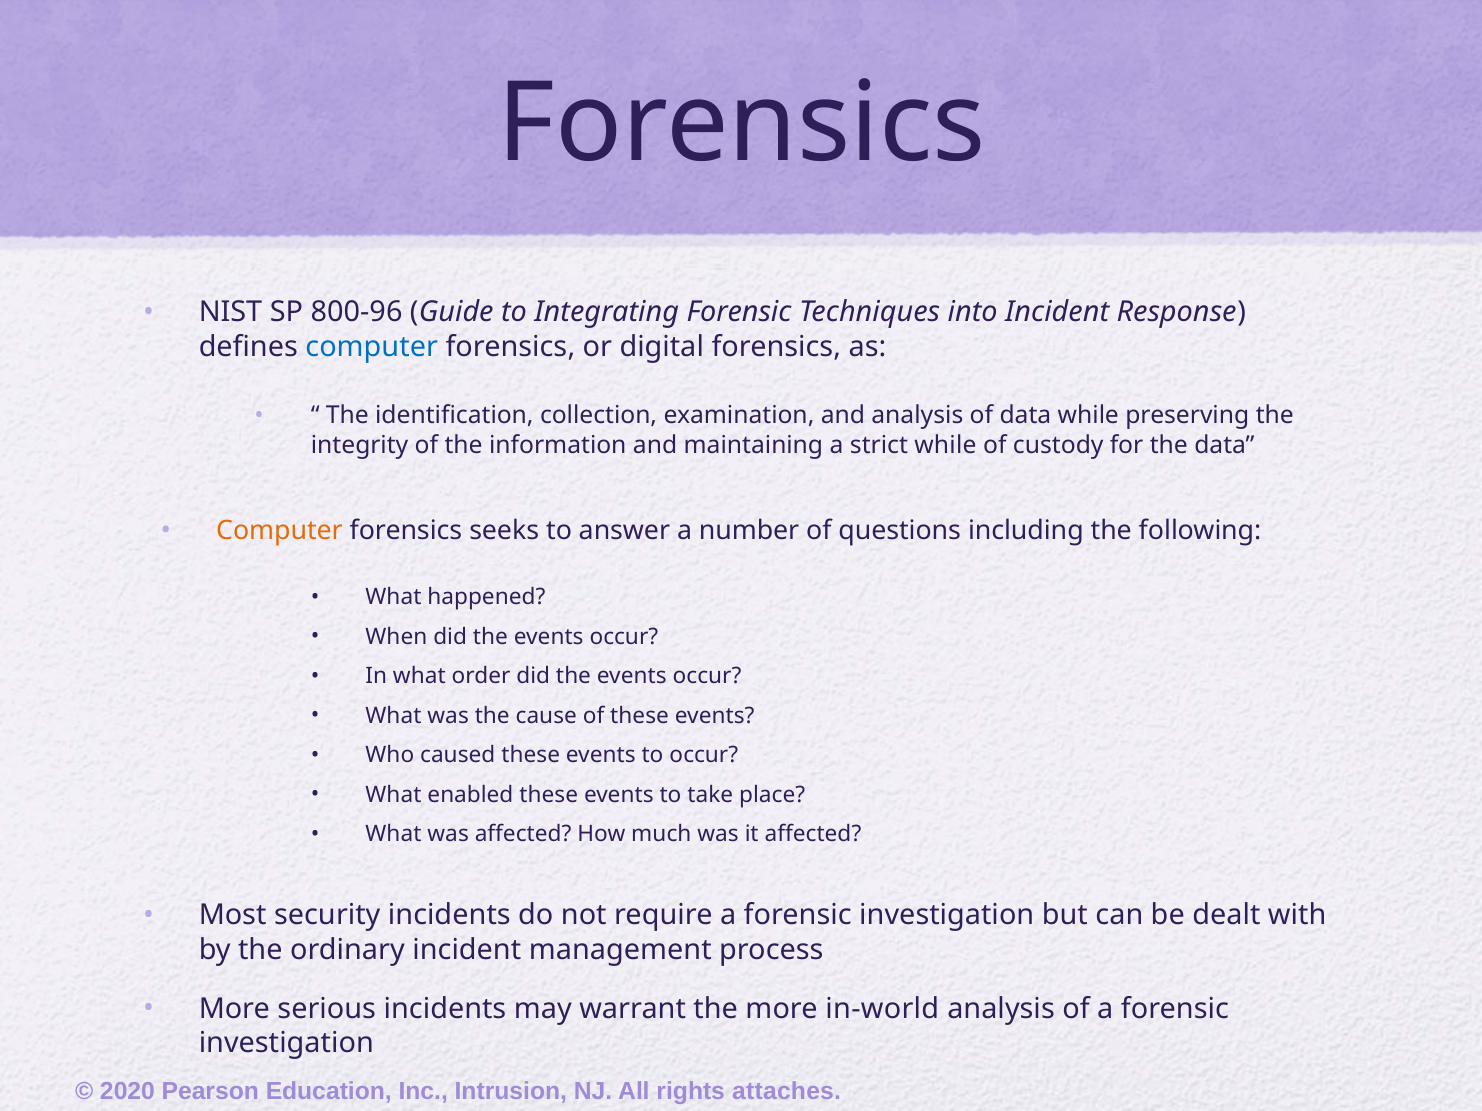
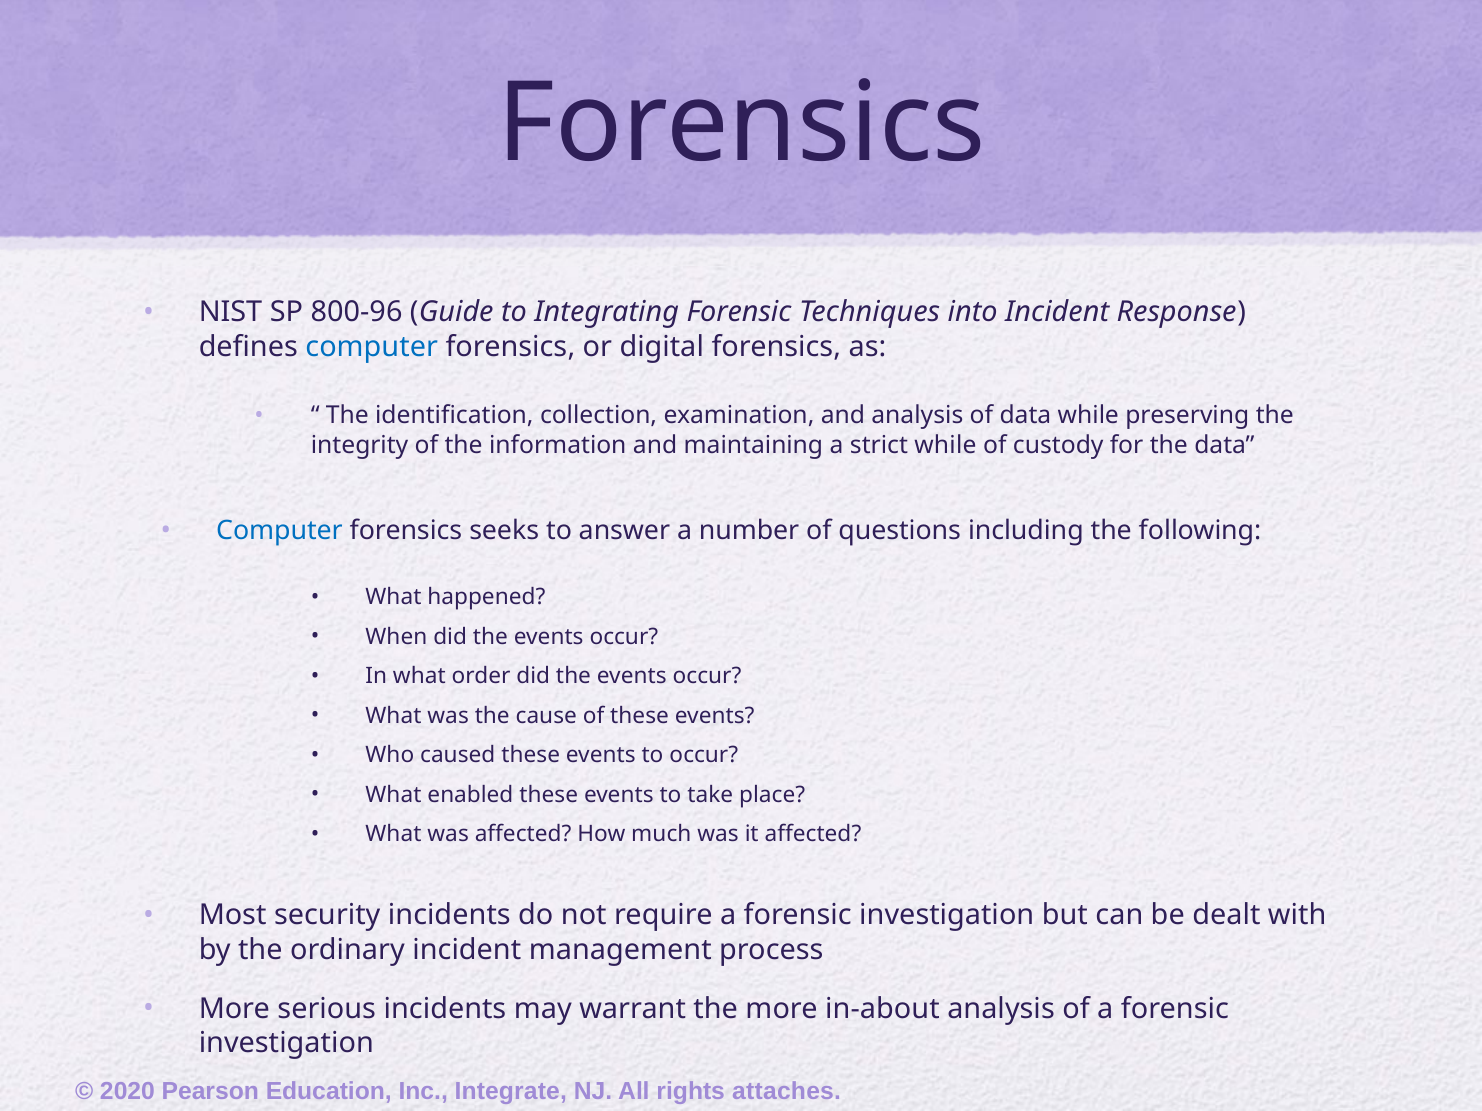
Computer at (280, 531) colour: orange -> blue
in-world: in-world -> in-about
Intrusion: Intrusion -> Integrate
